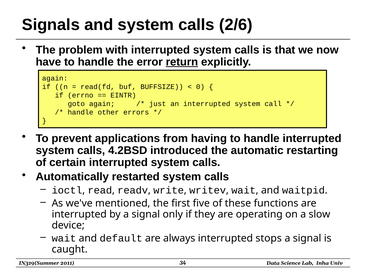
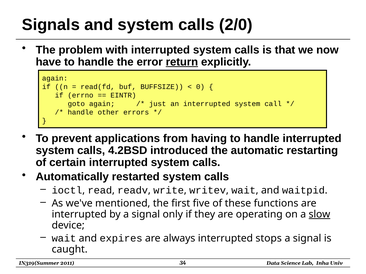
2/6: 2/6 -> 2/0
slow underline: none -> present
default: default -> expires
